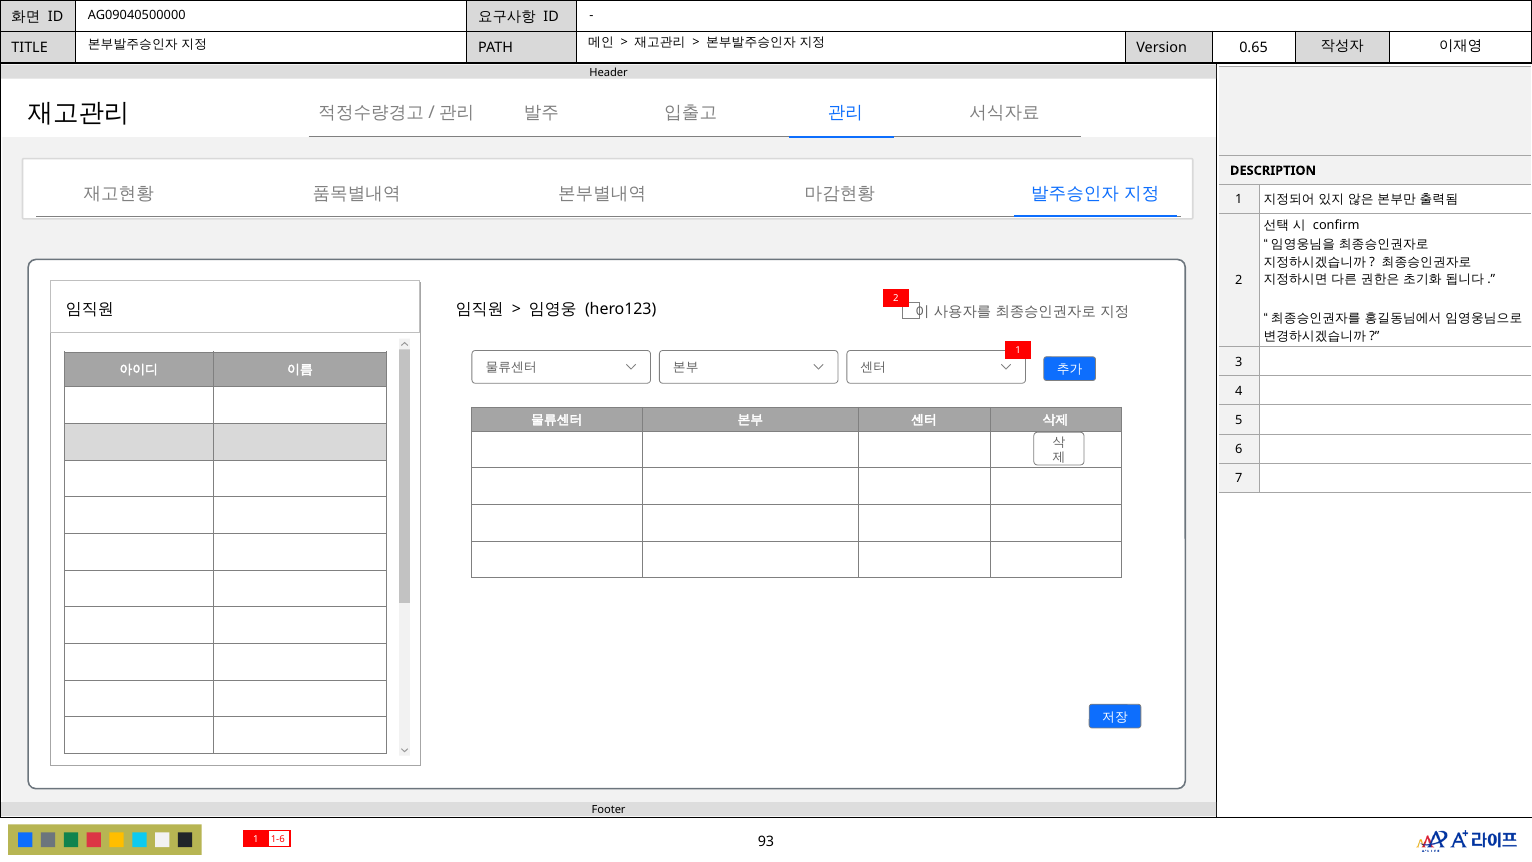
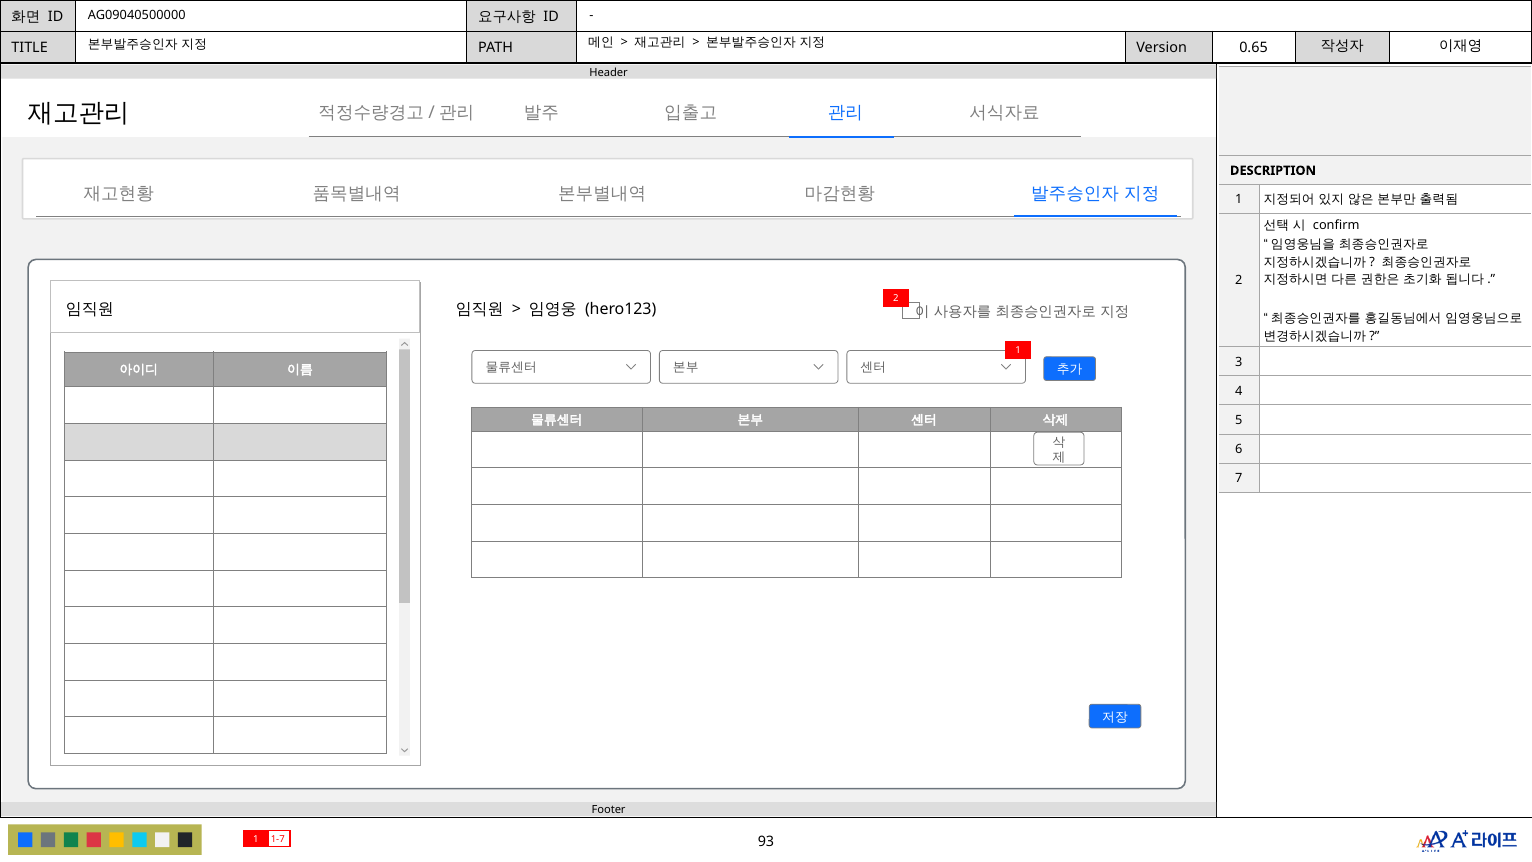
1-6: 1-6 -> 1-7
